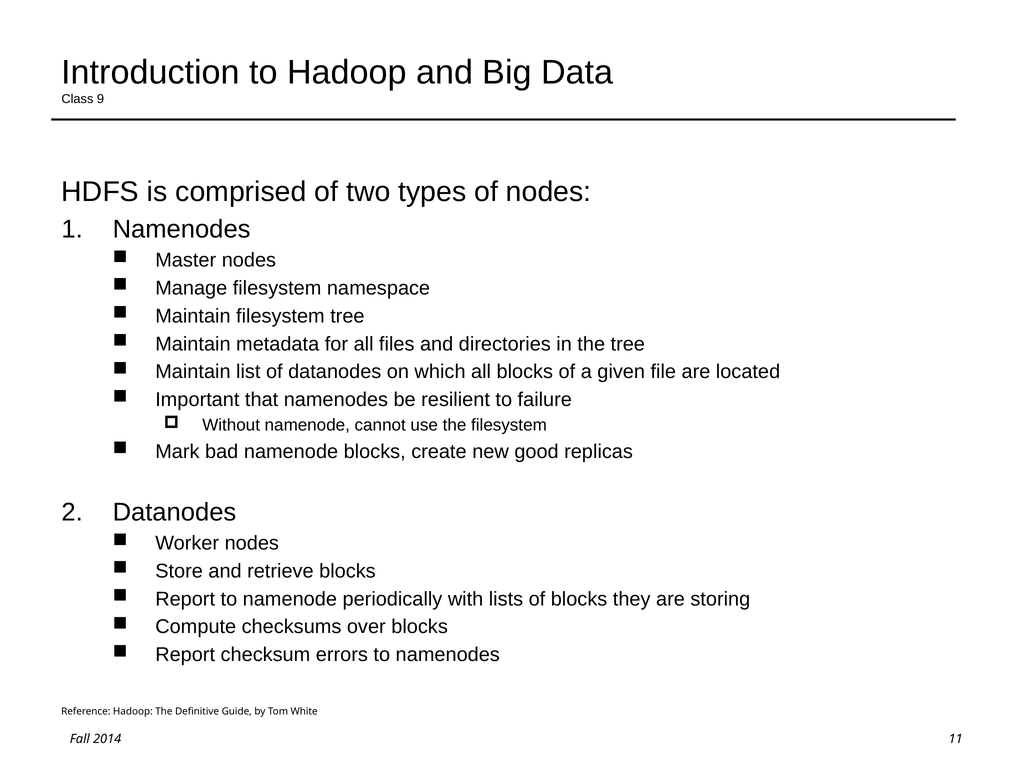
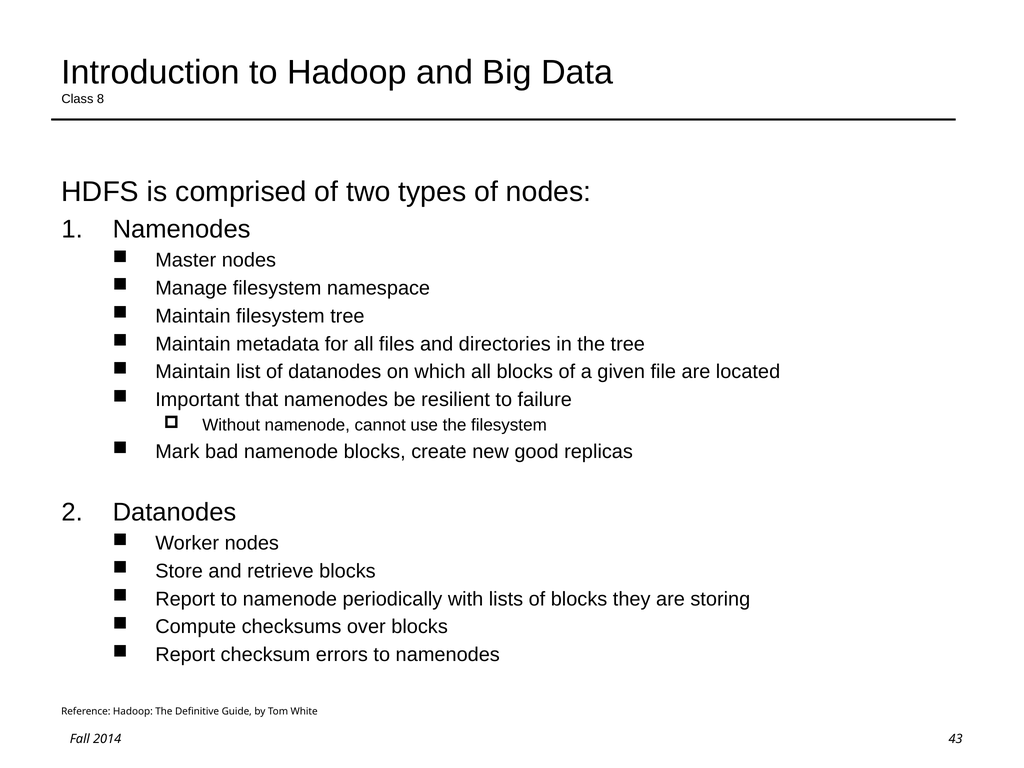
9: 9 -> 8
11: 11 -> 43
